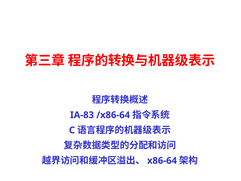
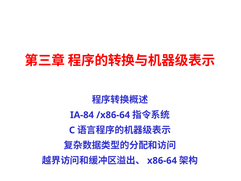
IA-83: IA-83 -> IA-84
